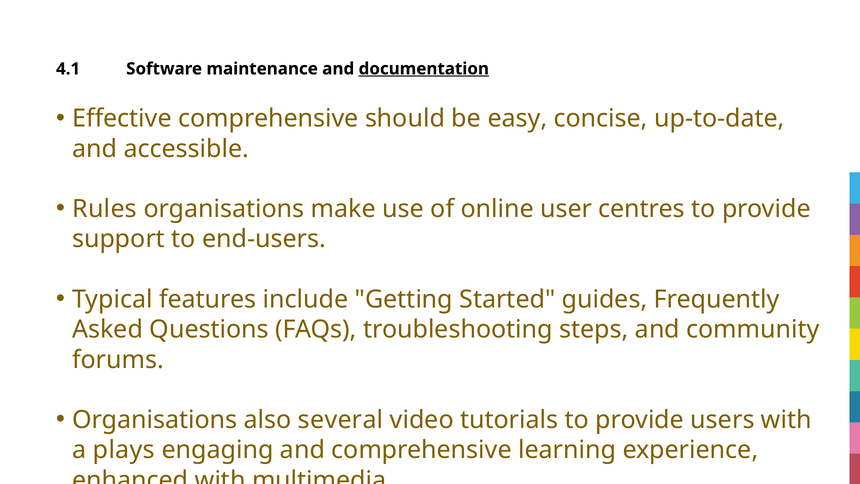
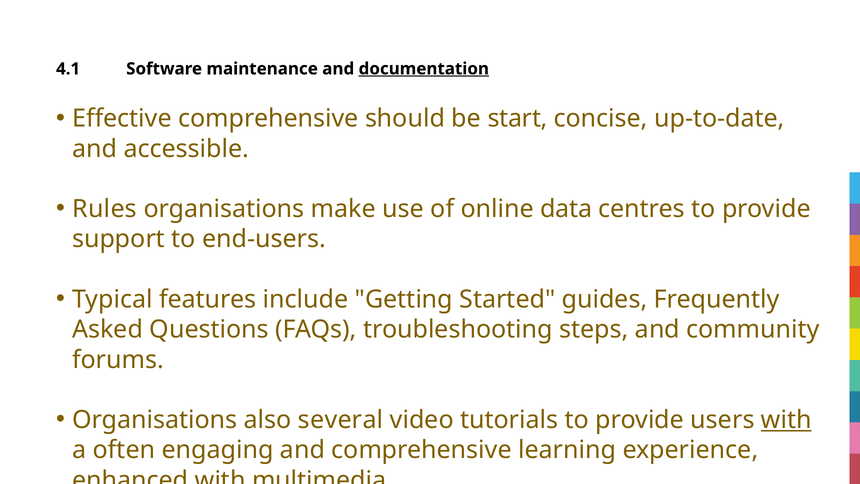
easy: easy -> start
user: user -> data
with at (786, 420) underline: none -> present
plays: plays -> often
